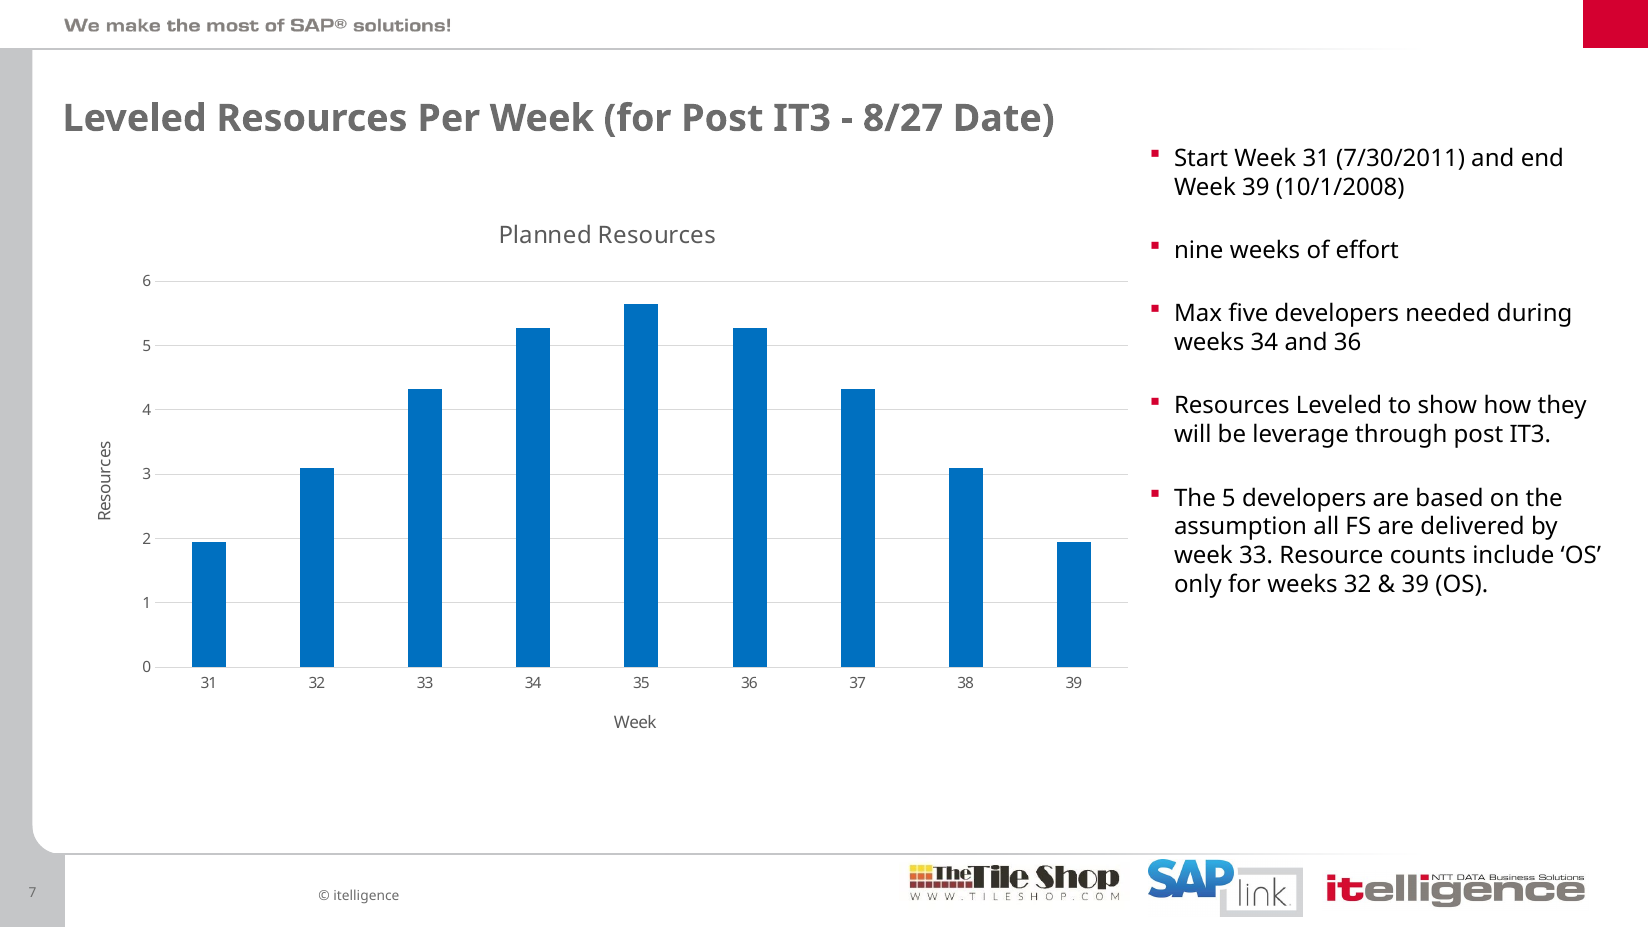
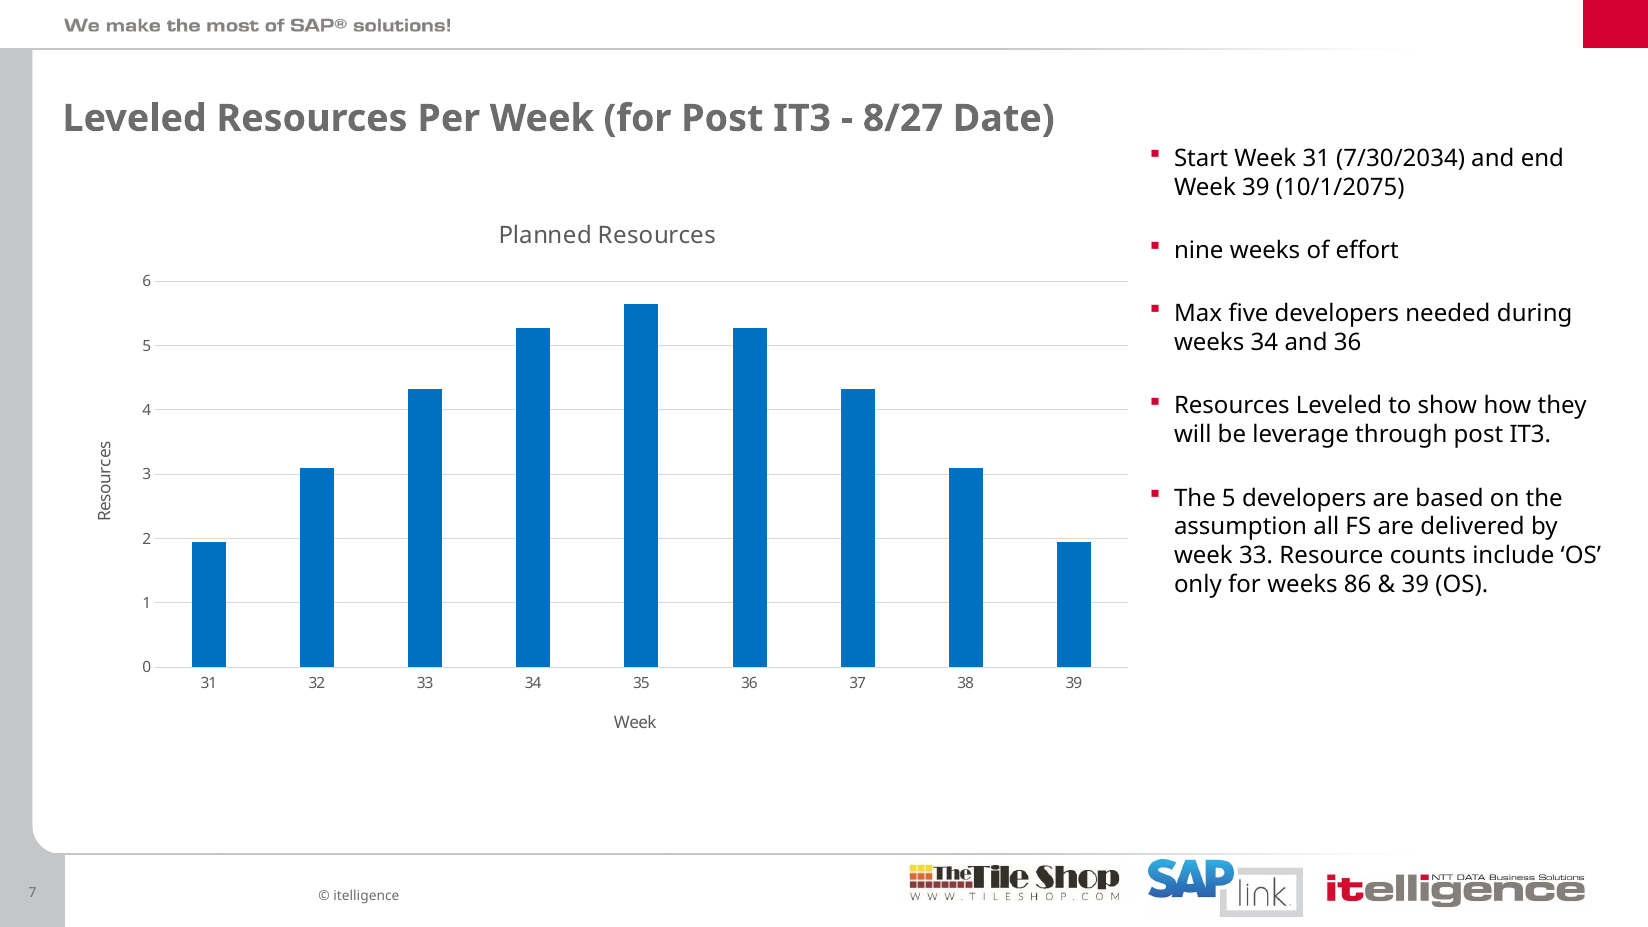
7/30/2011: 7/30/2011 -> 7/30/2034
10/1/2008: 10/1/2008 -> 10/1/2075
weeks 32: 32 -> 86
